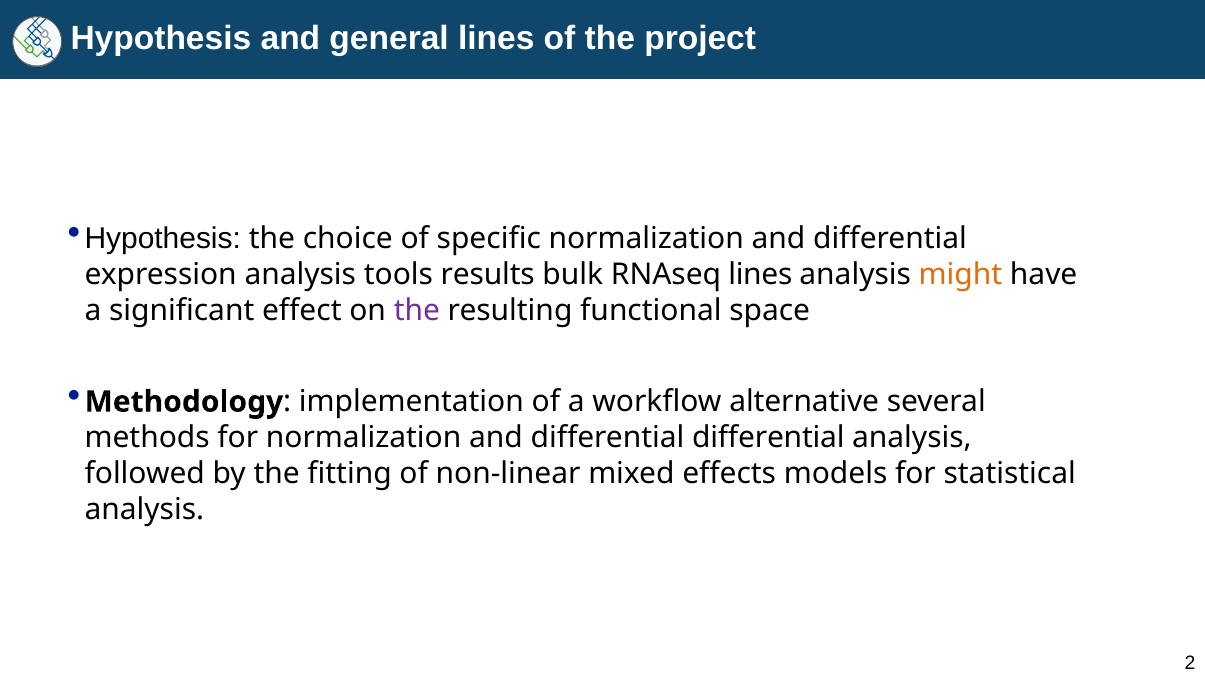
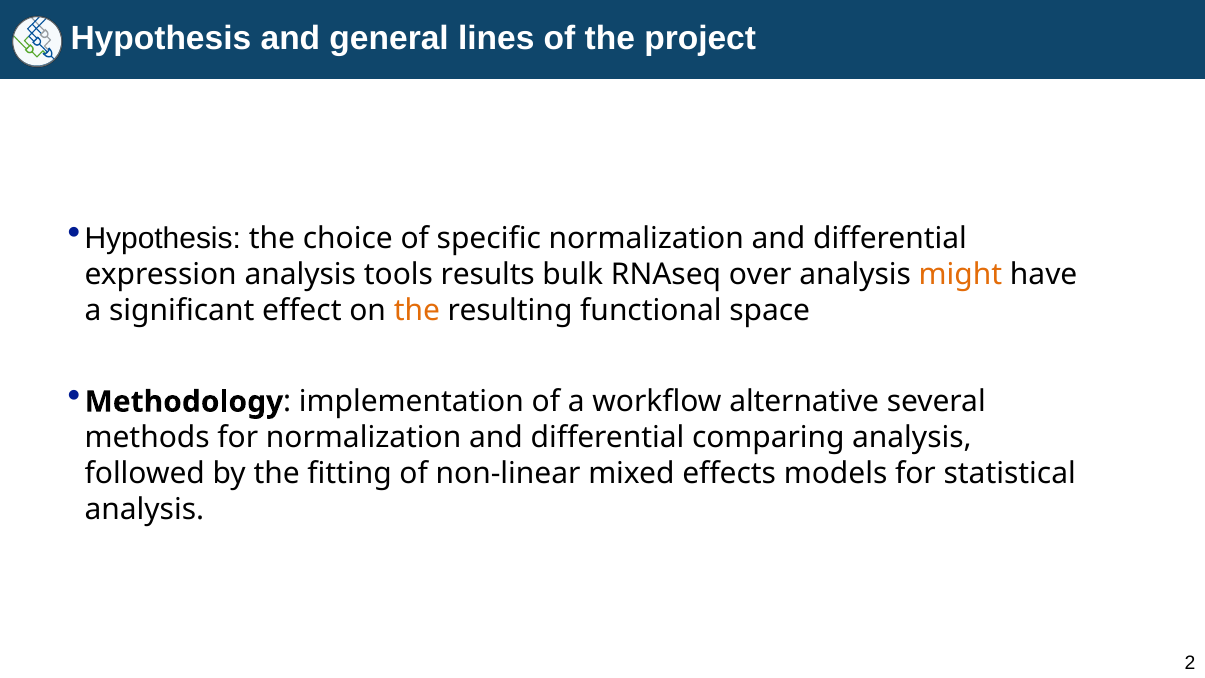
RNAseq lines: lines -> over
the at (417, 310) colour: purple -> orange
differential differential: differential -> comparing
